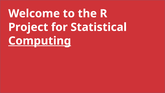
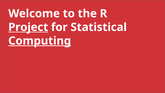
Project underline: none -> present
